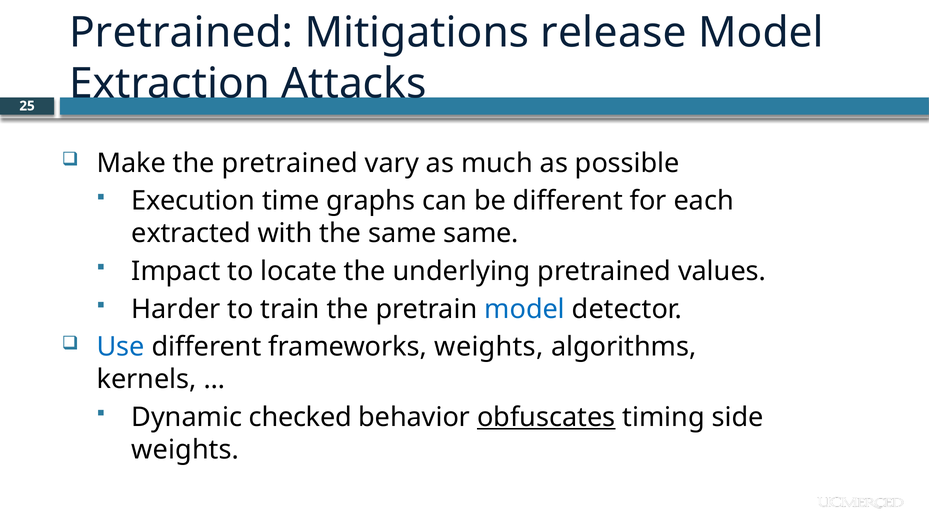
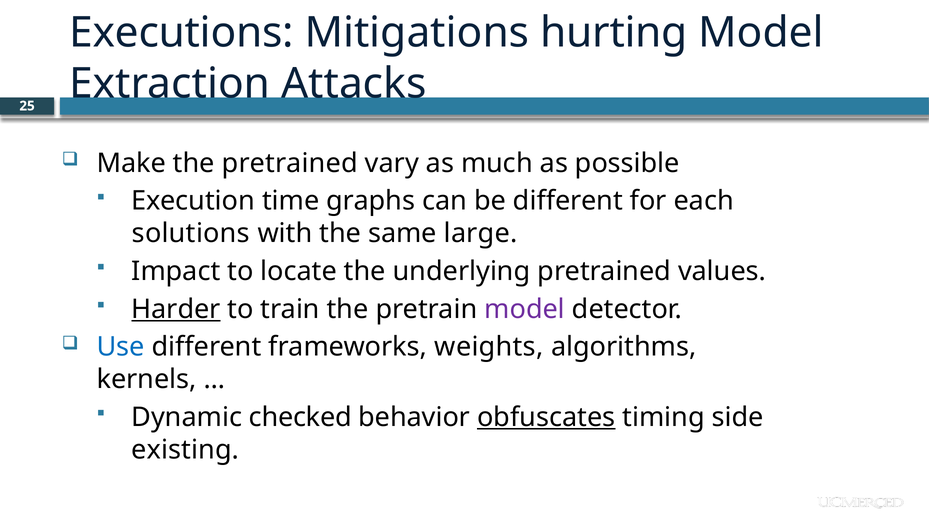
Pretrained at (181, 33): Pretrained -> Executions
release: release -> hurting
extracted: extracted -> solutions
same same: same -> large
Harder underline: none -> present
model at (525, 309) colour: blue -> purple
weights at (185, 450): weights -> existing
